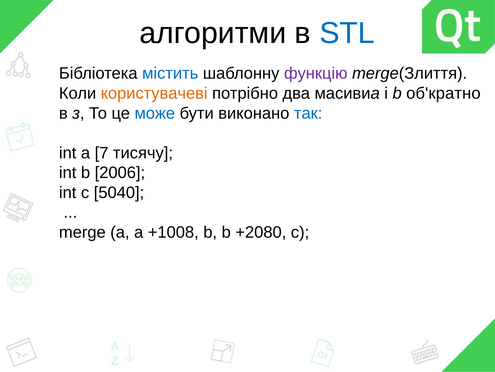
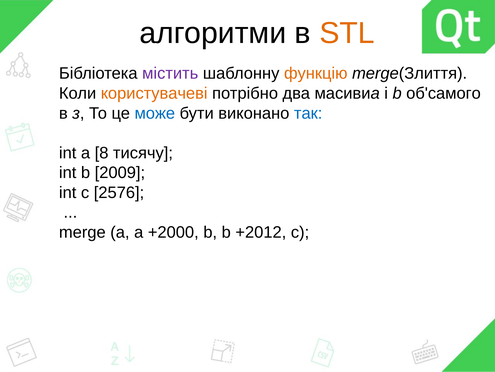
STL colour: blue -> orange
містить colour: blue -> purple
функцію colour: purple -> orange
об'кратно: об'кратно -> об'самого
7: 7 -> 8
2006: 2006 -> 2009
5040: 5040 -> 2576
+1008: +1008 -> +2000
+2080: +2080 -> +2012
